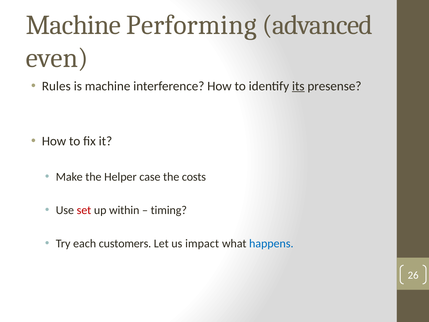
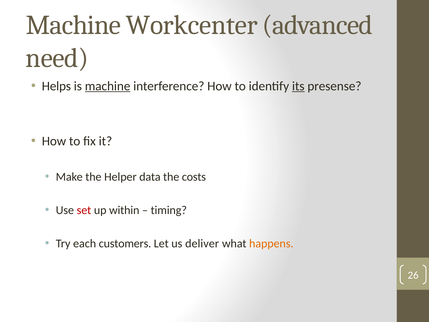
Performing: Performing -> Workcenter
even: even -> need
Rules: Rules -> Helps
machine at (108, 86) underline: none -> present
case: case -> data
impact: impact -> deliver
happens colour: blue -> orange
